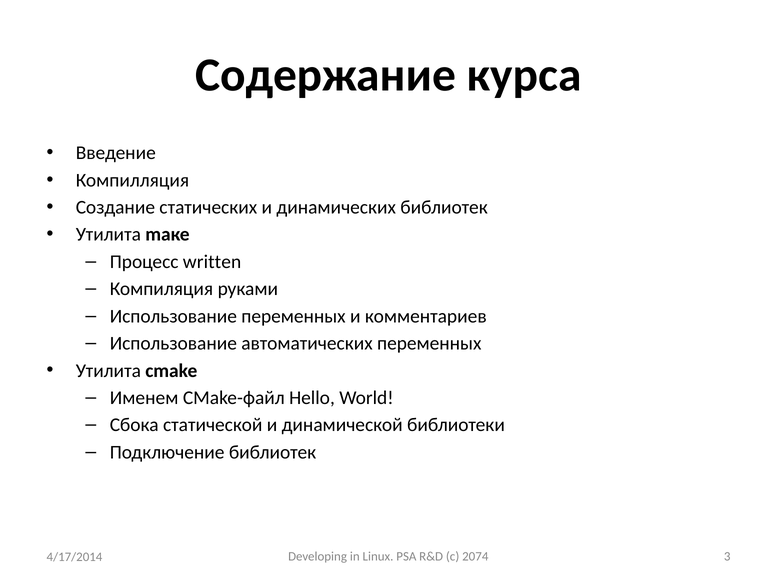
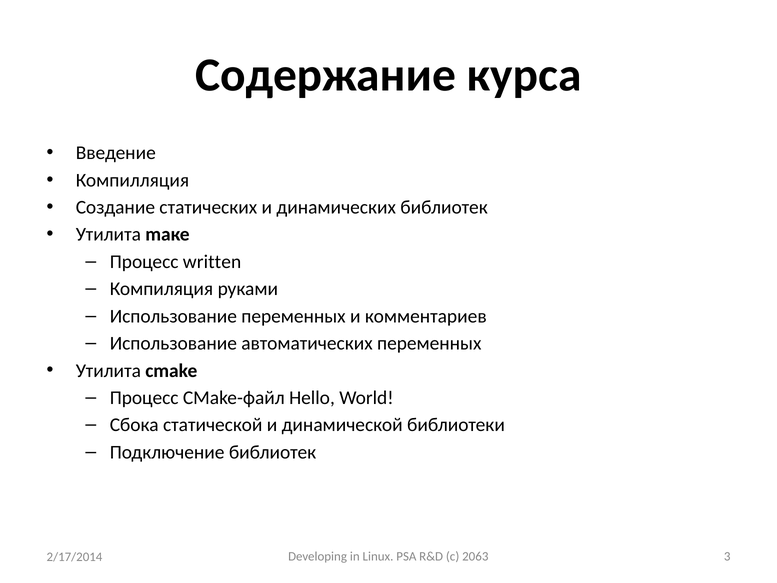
Именем at (144, 398): Именем -> Процесс
2074: 2074 -> 2063
4/17/2014: 4/17/2014 -> 2/17/2014
